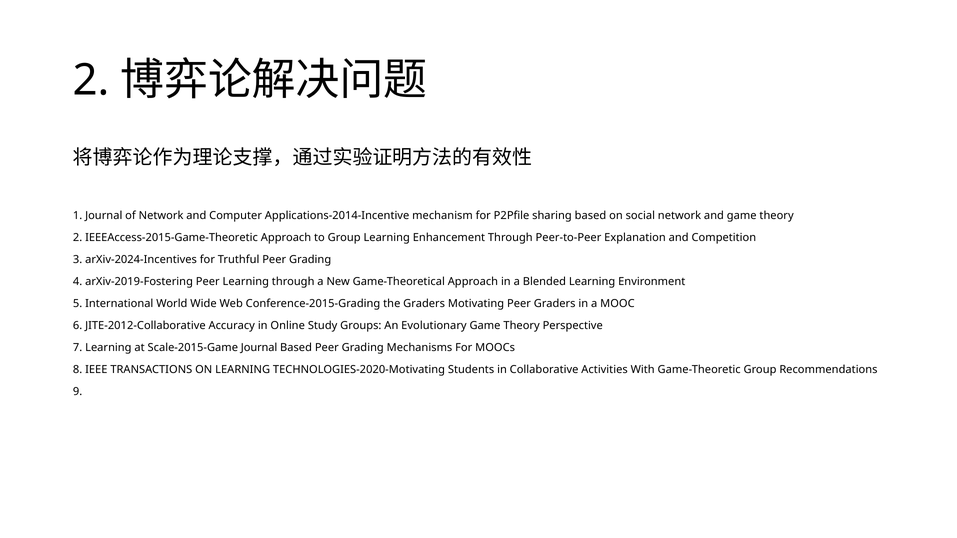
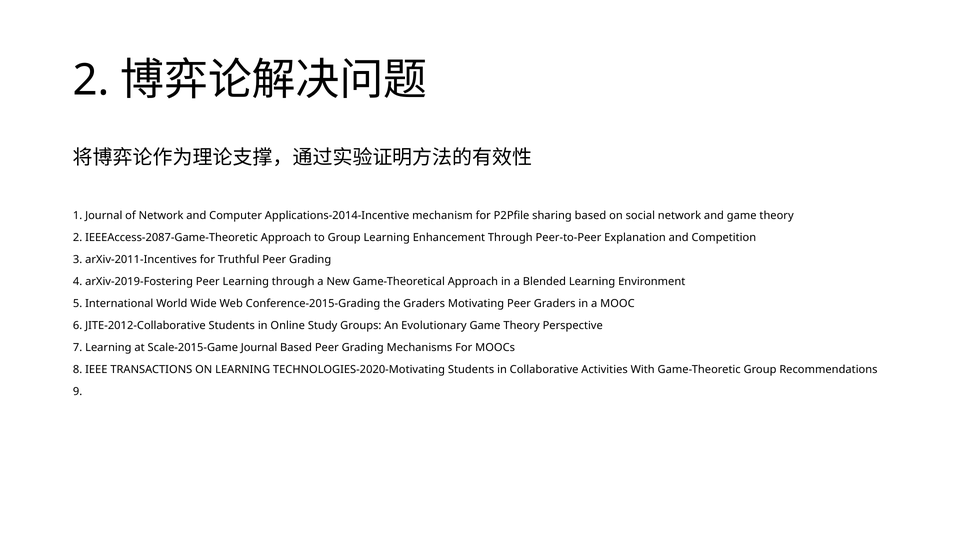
IEEEAccess-2015-Game-Theoretic: IEEEAccess-2015-Game-Theoretic -> IEEEAccess-2087-Game-Theoretic
arXiv-2024-Incentives: arXiv-2024-Incentives -> arXiv-2011-Incentives
JITE-2012-Collaborative Accuracy: Accuracy -> Students
